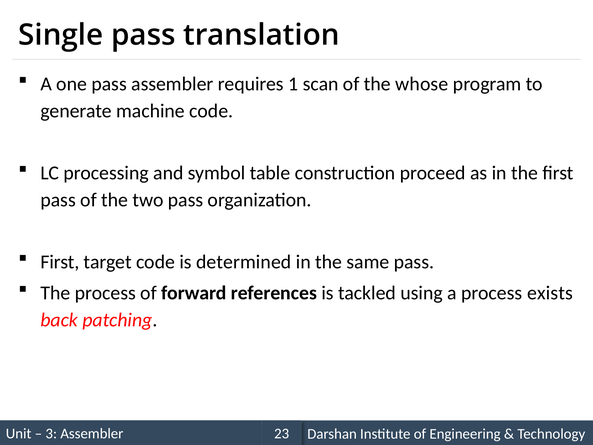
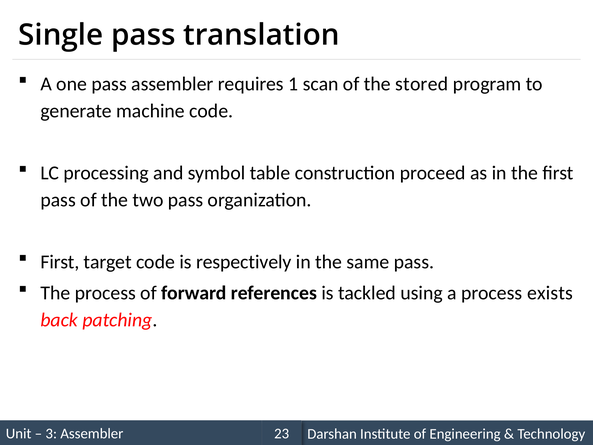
whose: whose -> stored
determined: determined -> respectively
